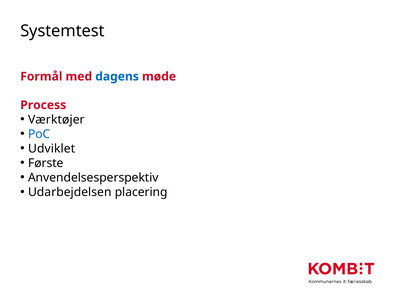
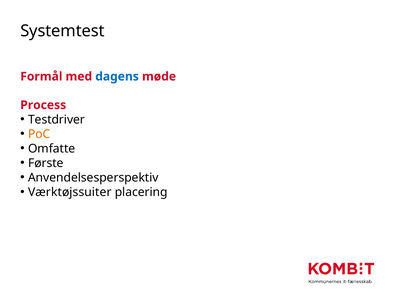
Værktøjer: Værktøjer -> Testdriver
PoC colour: blue -> orange
Udviklet: Udviklet -> Omfatte
Udarbejdelsen: Udarbejdelsen -> Værktøjssuiter
